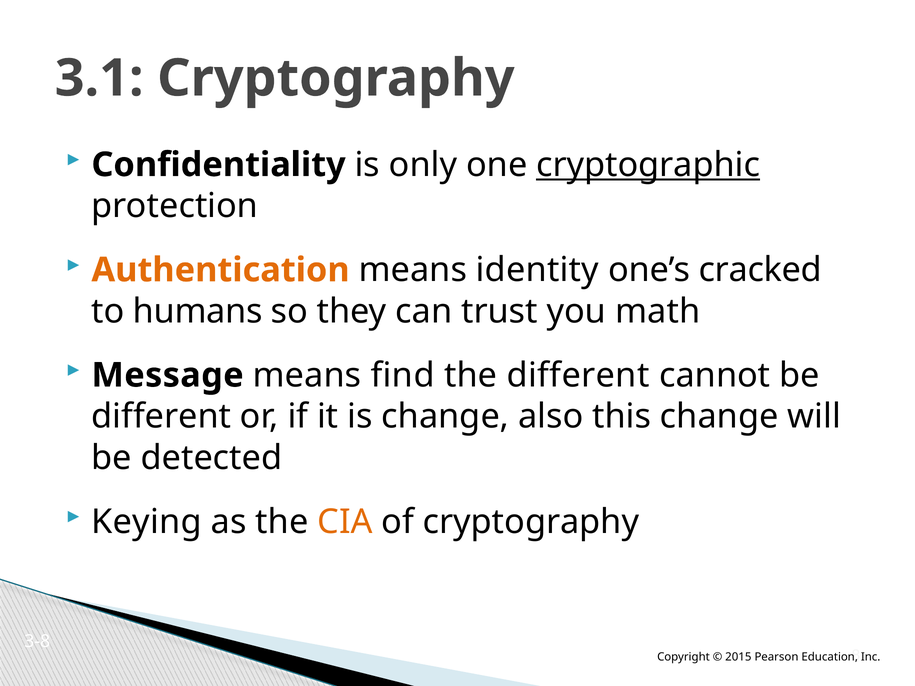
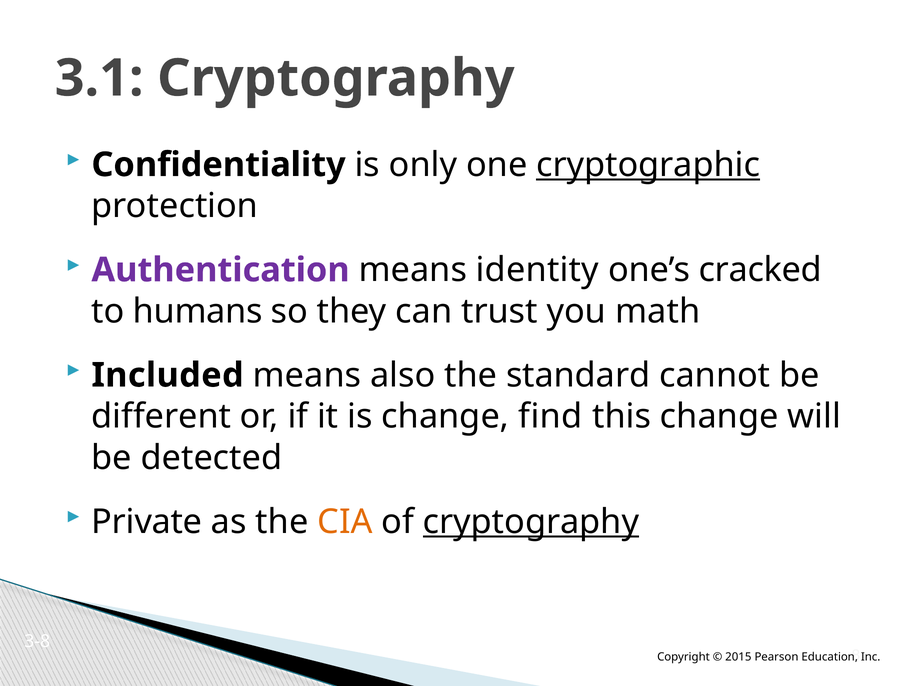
Authentication colour: orange -> purple
Message: Message -> Included
find: find -> also
the different: different -> standard
also: also -> find
Keying: Keying -> Private
cryptography at (531, 522) underline: none -> present
